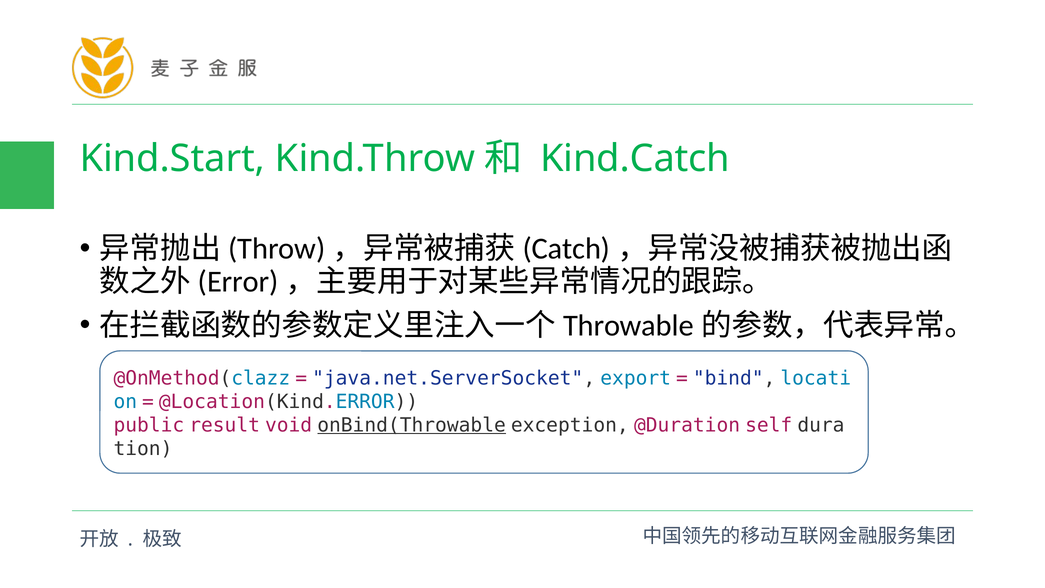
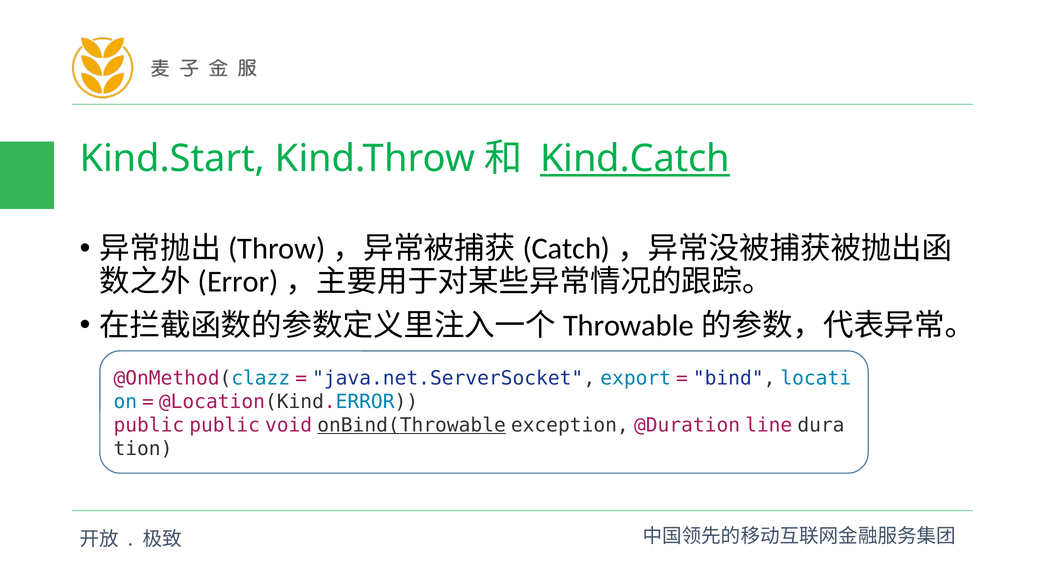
Kind.Catch underline: none -> present
public result: result -> public
self: self -> line
